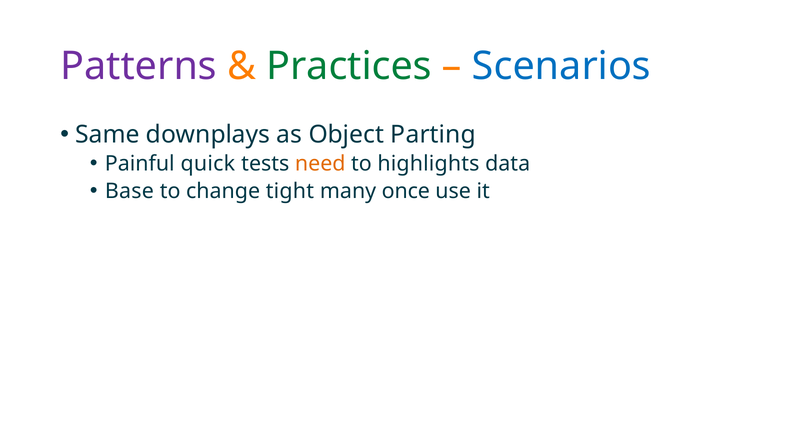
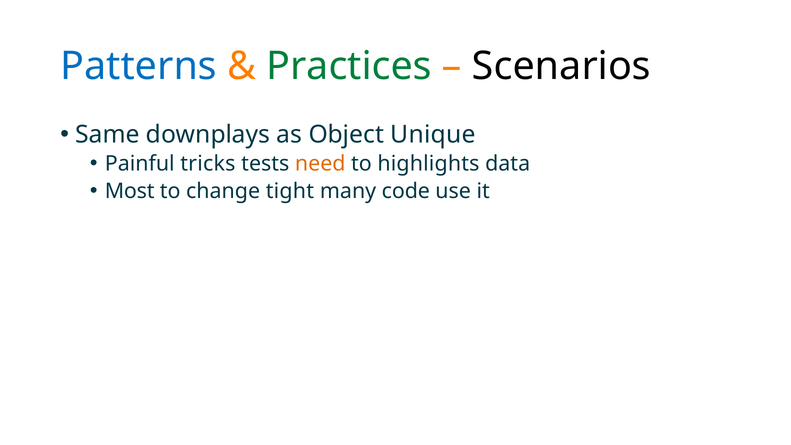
Patterns colour: purple -> blue
Scenarios colour: blue -> black
Parting: Parting -> Unique
quick: quick -> tricks
Base: Base -> Most
once: once -> code
